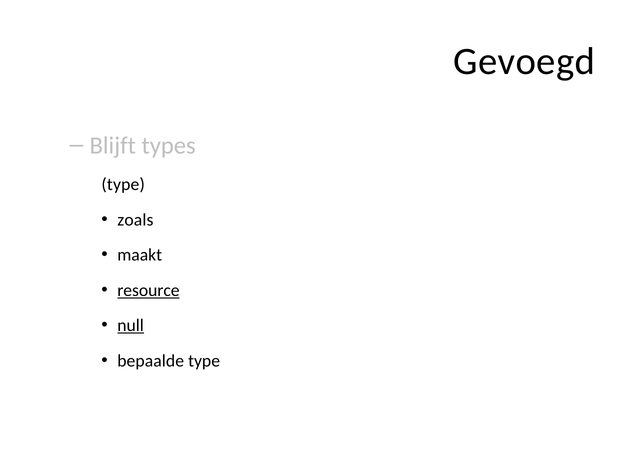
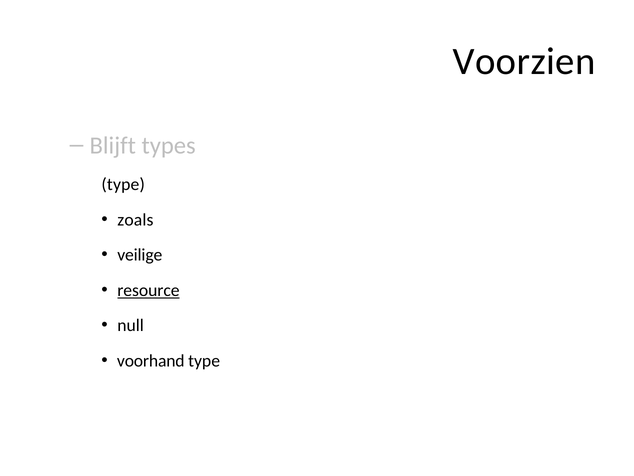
Gevoegd: Gevoegd -> Voorzien
maakt: maakt -> veilige
null underline: present -> none
bepaalde: bepaalde -> voorhand
